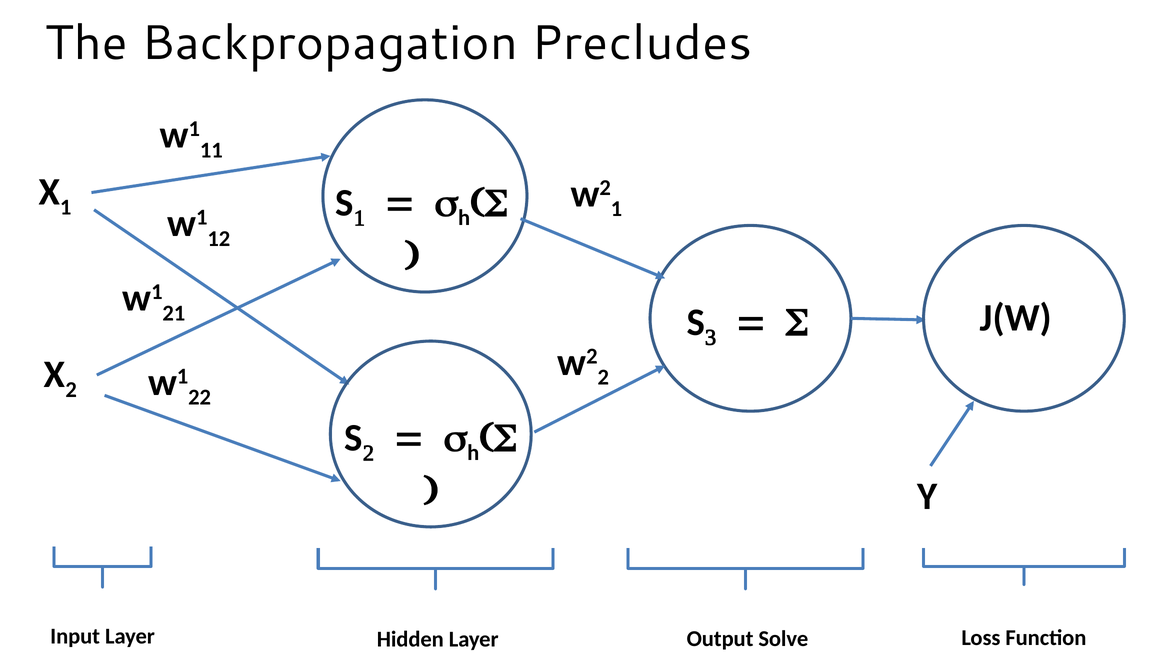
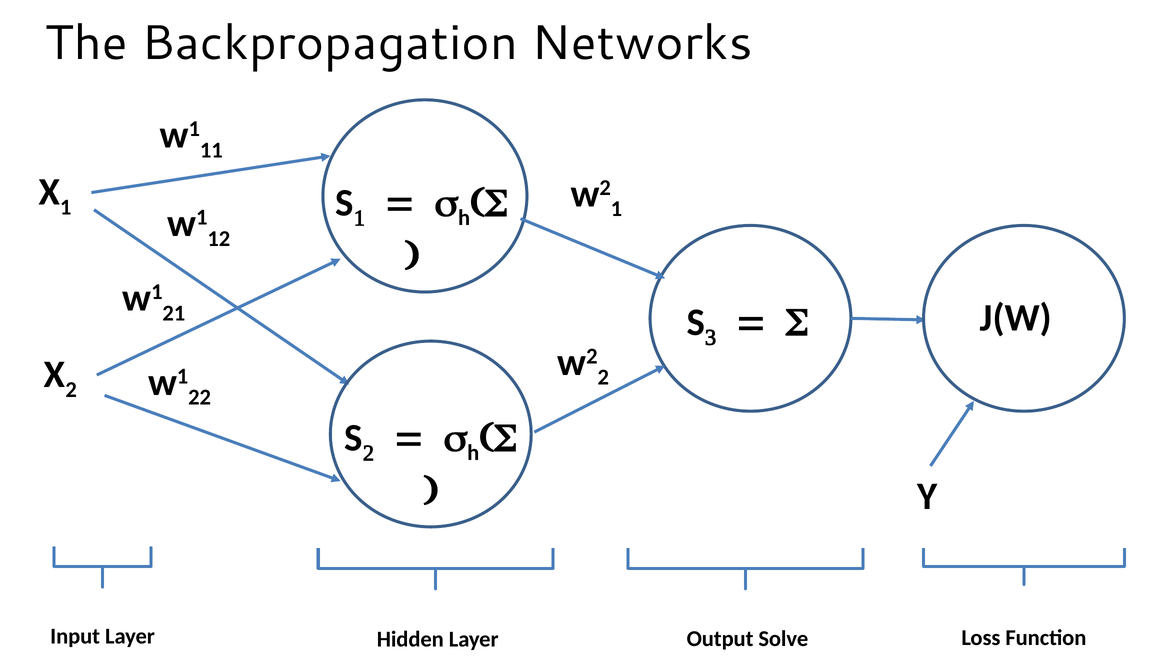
Precludes: Precludes -> Networks
